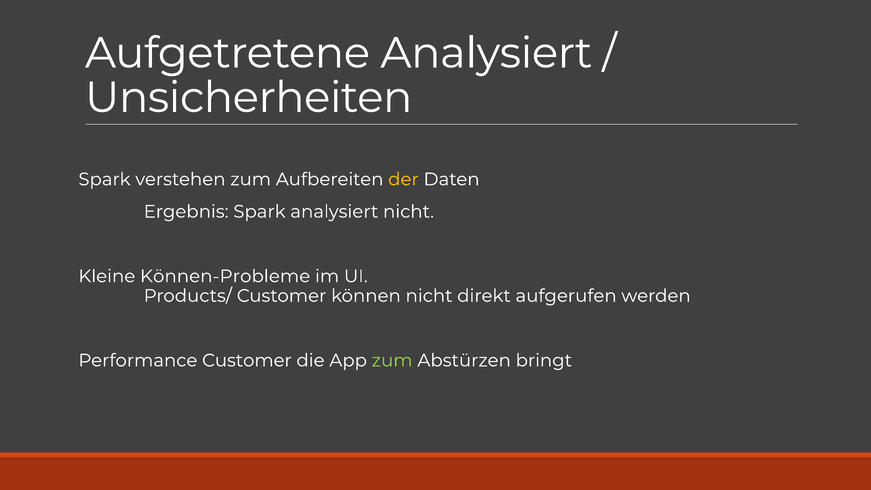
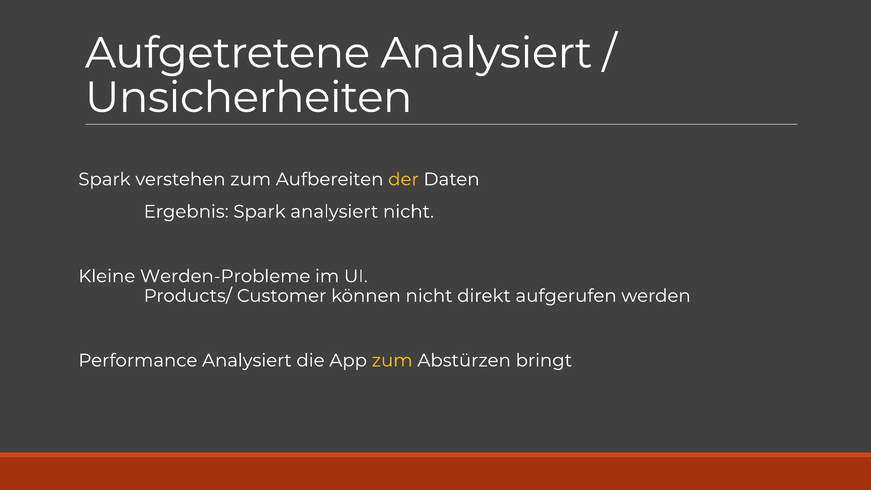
Können-Probleme: Können-Probleme -> Werden-Probleme
Performance Customer: Customer -> Analysiert
zum at (392, 360) colour: light green -> yellow
